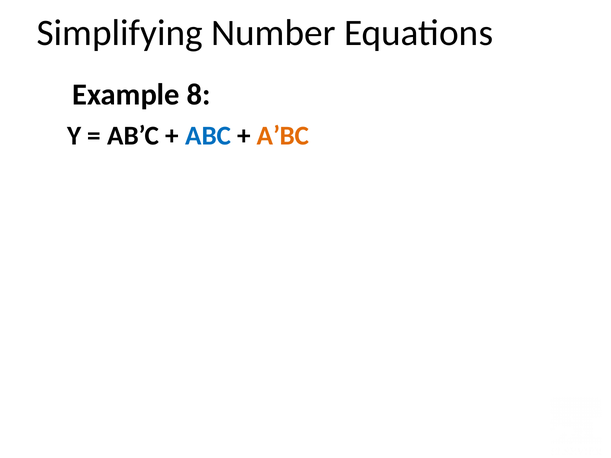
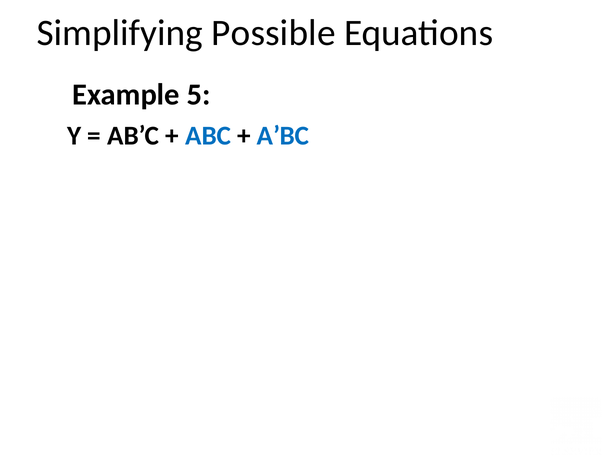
Number: Number -> Possible
8: 8 -> 5
A’BC colour: orange -> blue
